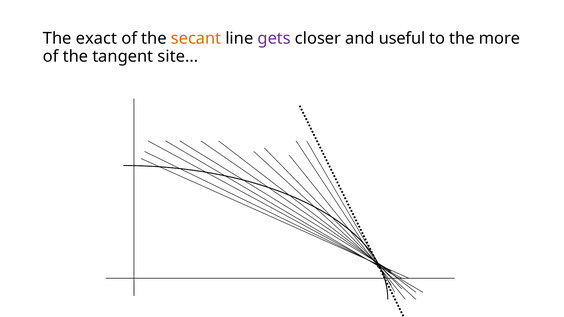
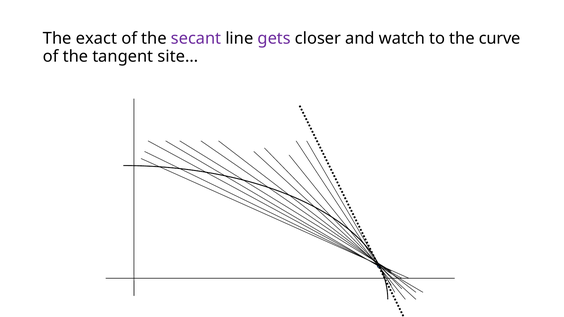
secant colour: orange -> purple
useful: useful -> watch
more: more -> curve
